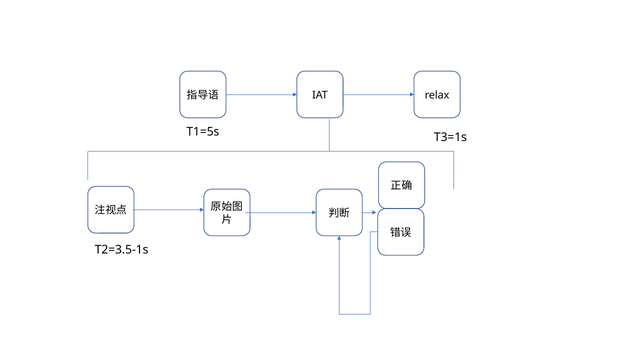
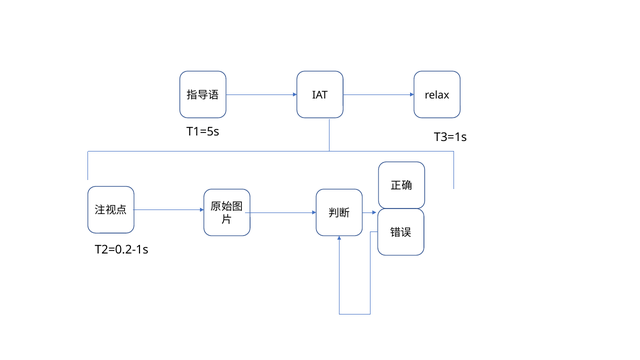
T2=3.5-1s: T2=3.5-1s -> T2=0.2-1s
